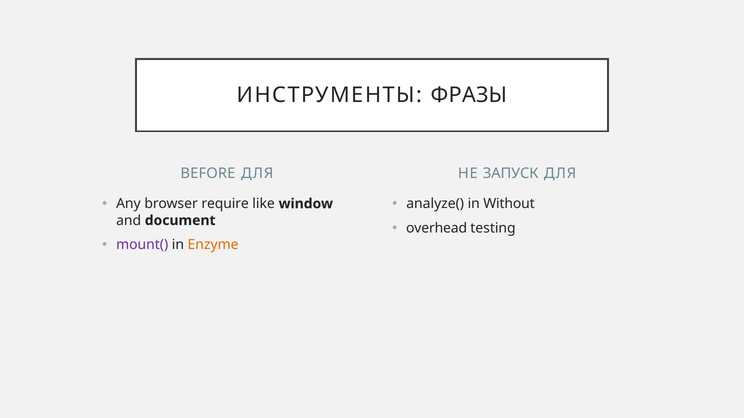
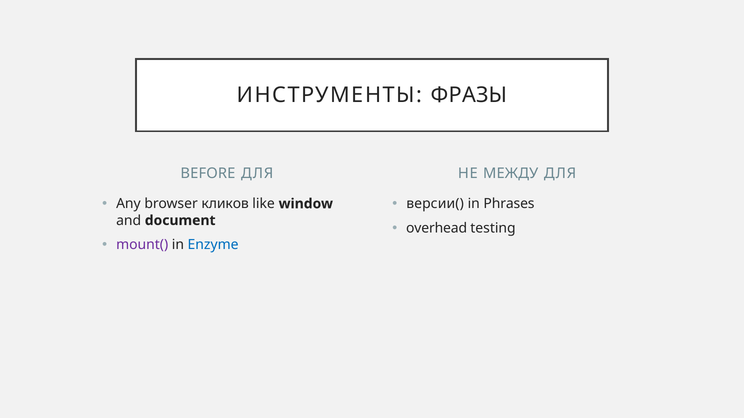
ЗАПУСК: ЗАПУСК -> МЕЖДУ
require: require -> кликов
analyze(: analyze( -> версии(
Without: Without -> Phrases
Enzyme colour: orange -> blue
